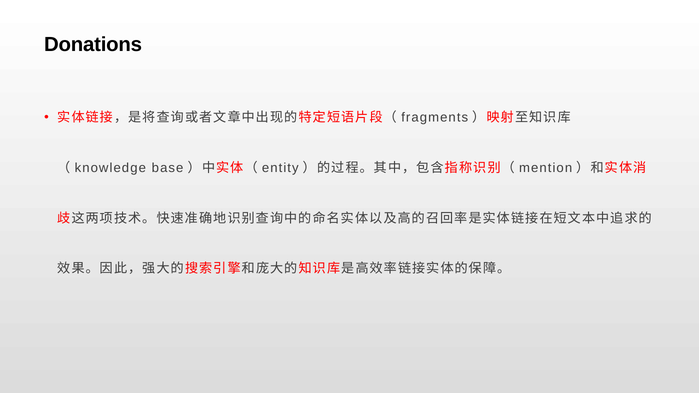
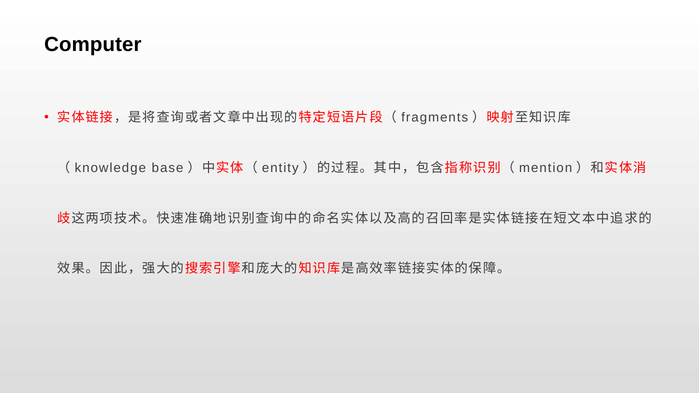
Donations: Donations -> Computer
